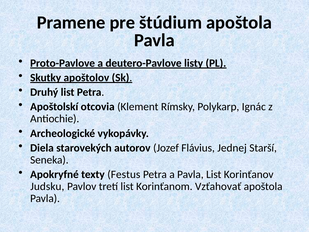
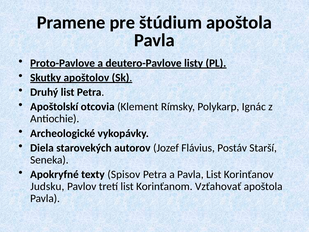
Jednej: Jednej -> Postáv
Festus: Festus -> Spisov
